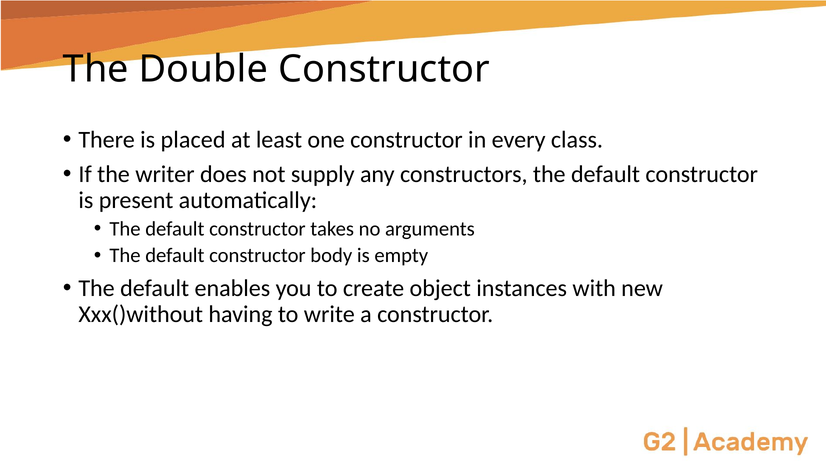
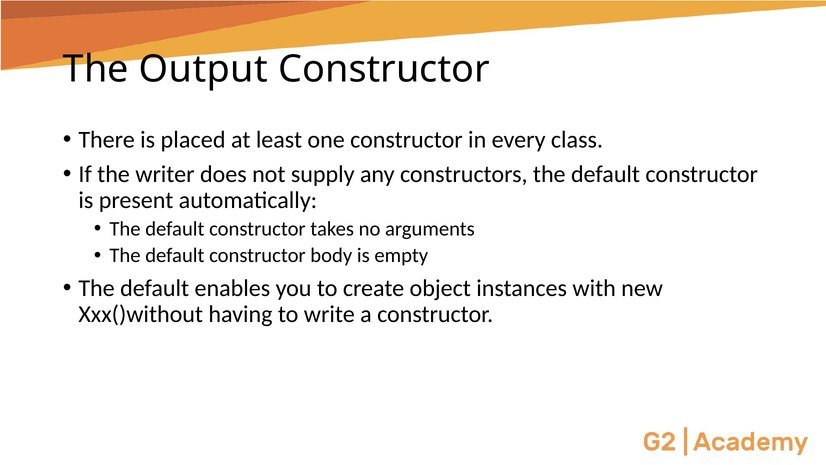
Double: Double -> Output
